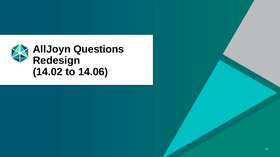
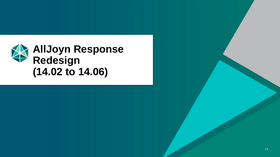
Questions: Questions -> Response
